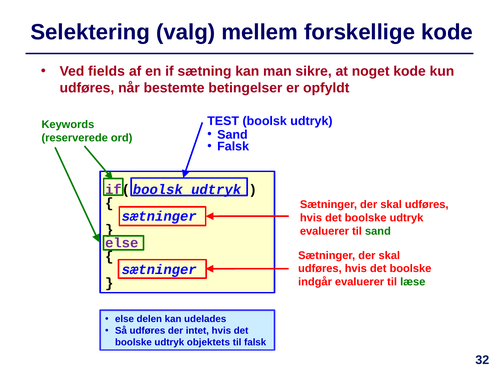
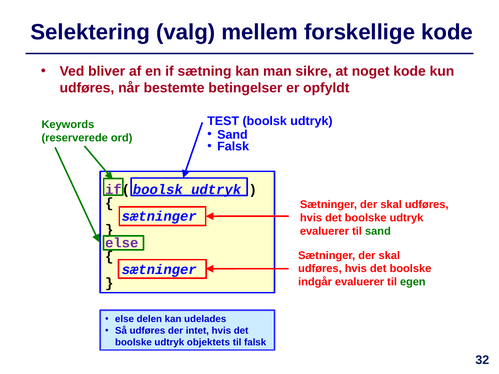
fields: fields -> bliver
læse: læse -> egen
